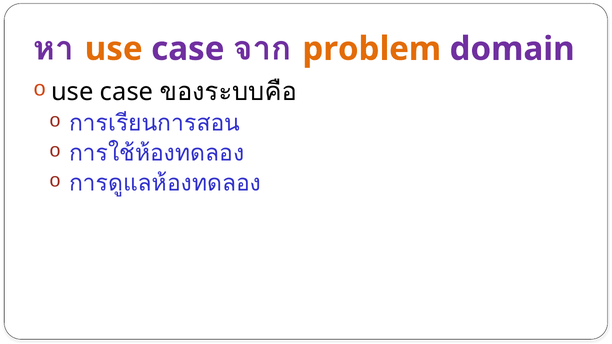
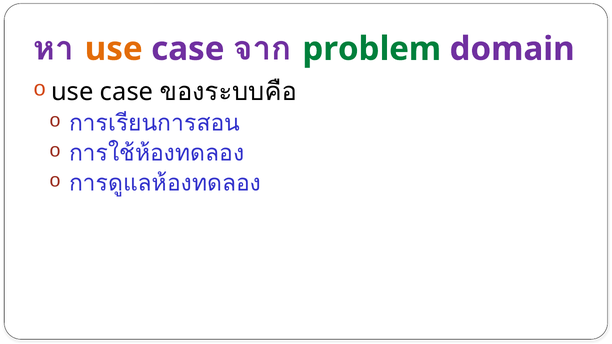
problem colour: orange -> green
